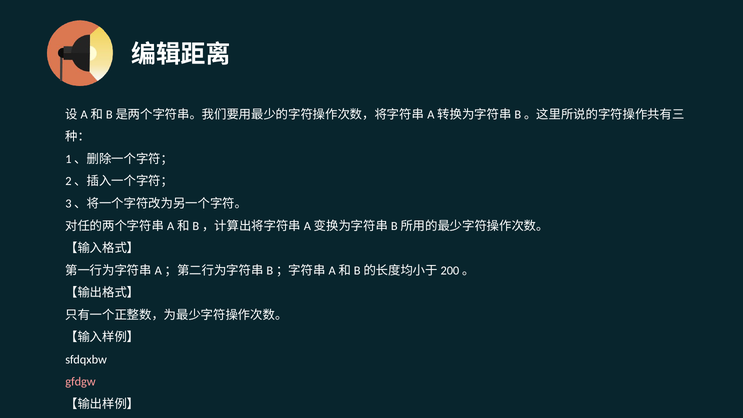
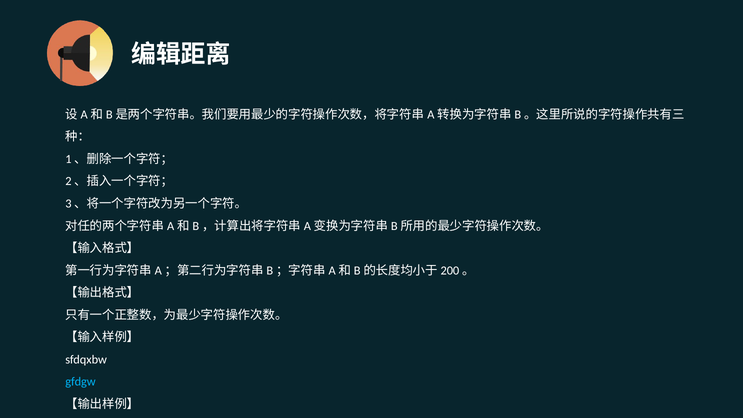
gfdgw colour: pink -> light blue
